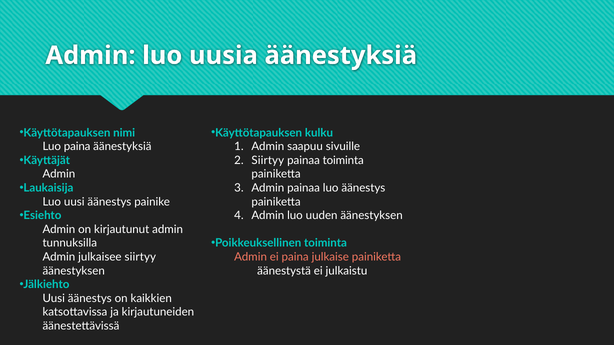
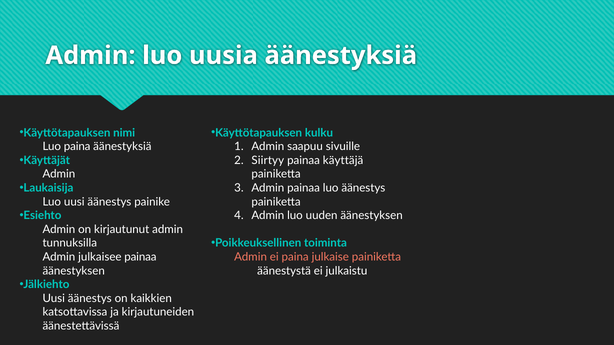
painaa toiminta: toiminta -> käyttäjä
julkaisee siirtyy: siirtyy -> painaa
